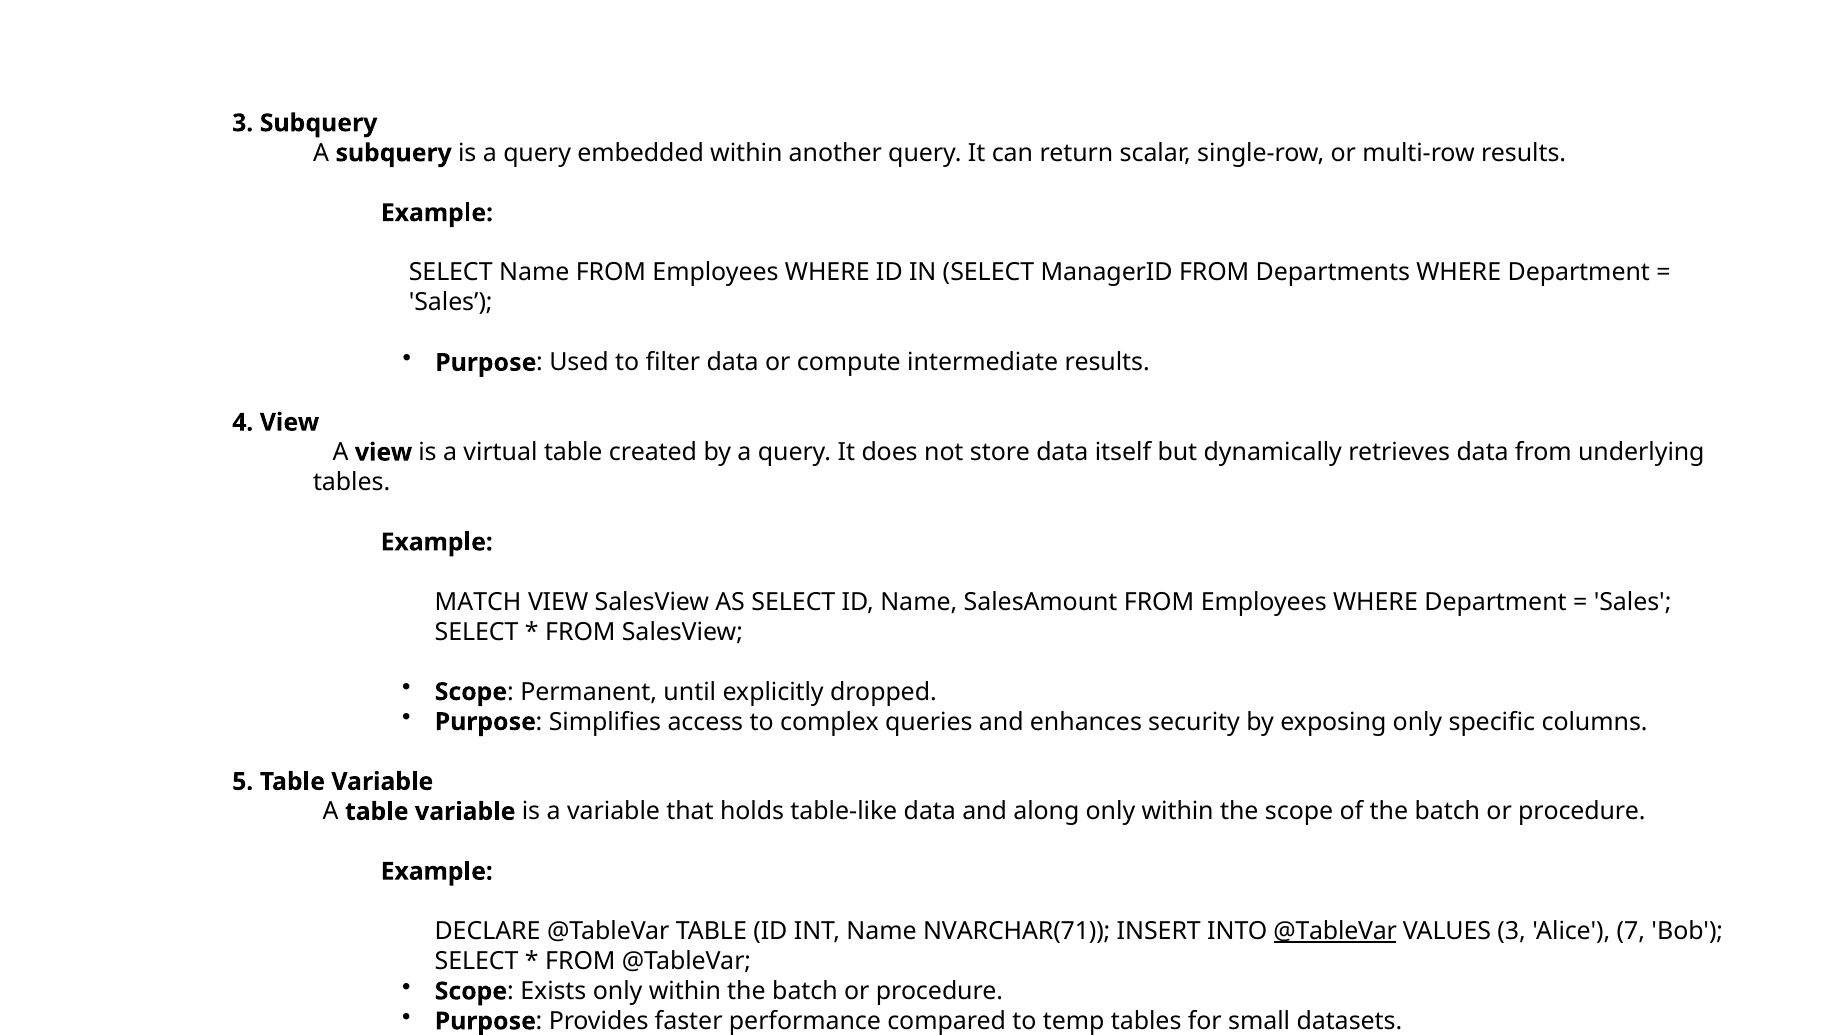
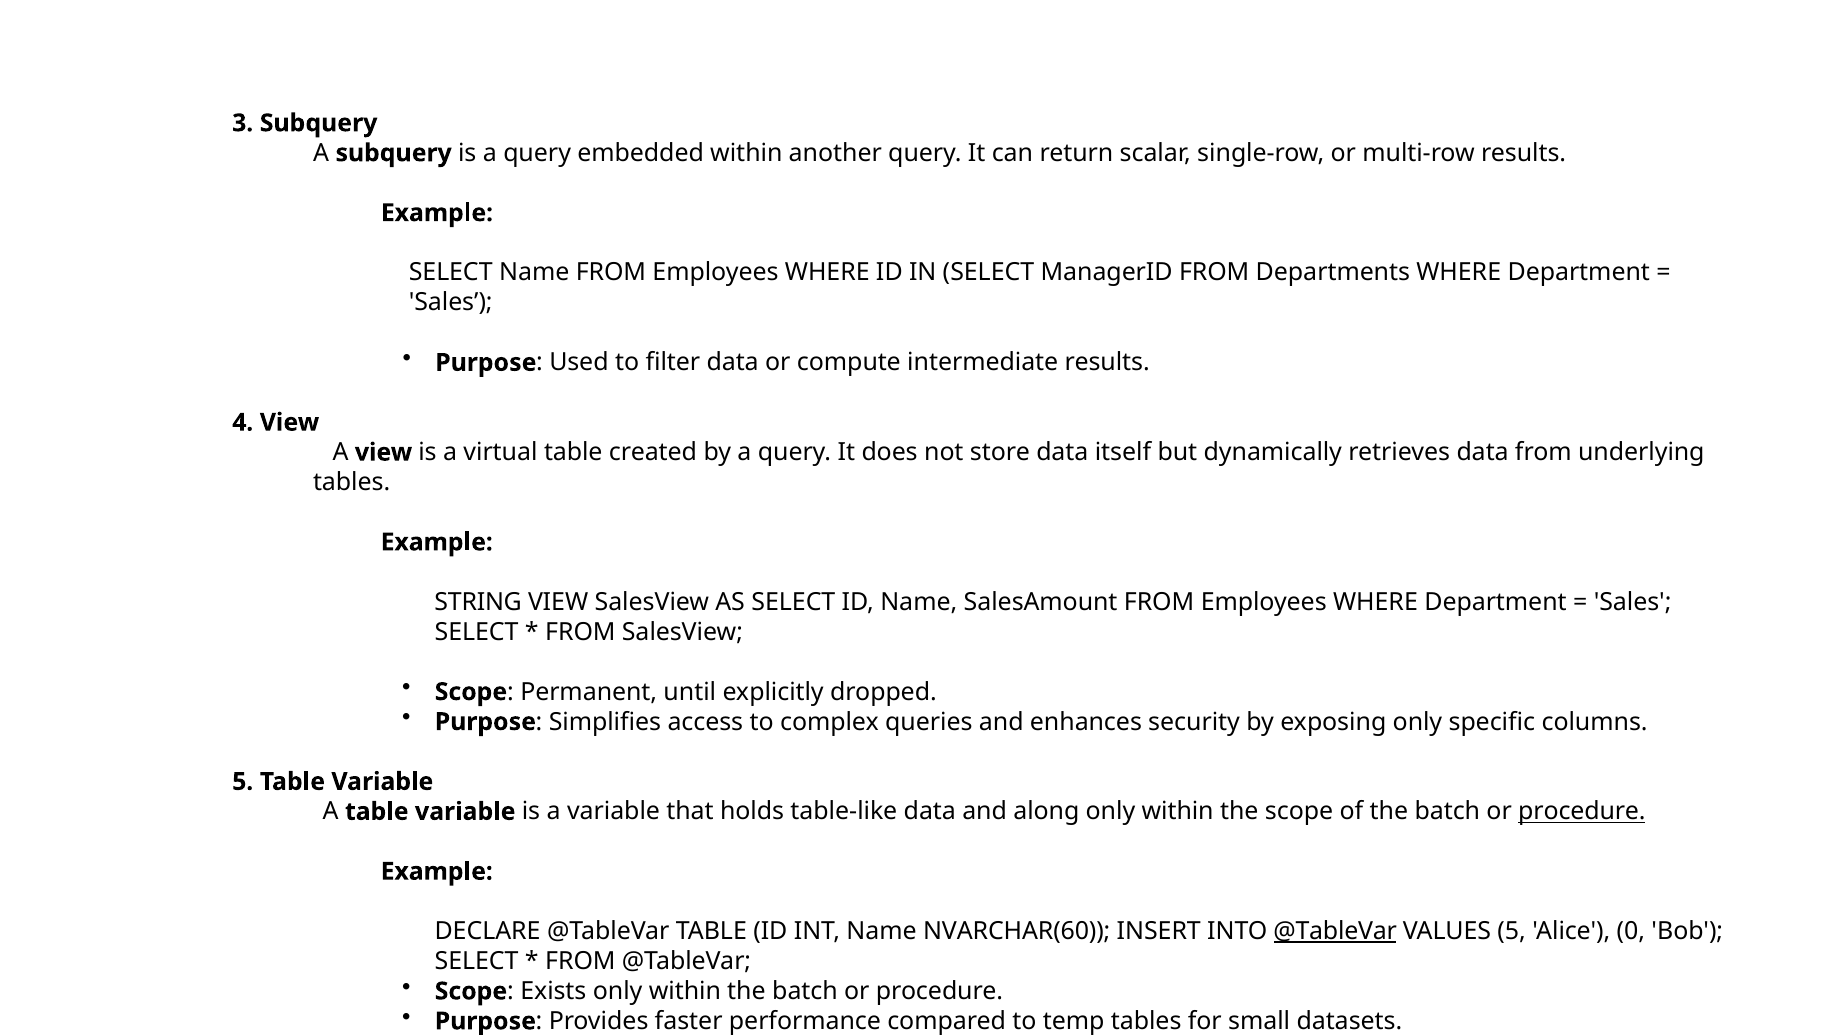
MATCH: MATCH -> STRING
procedure at (1582, 812) underline: none -> present
NVARCHAR(71: NVARCHAR(71 -> NVARCHAR(60
VALUES 3: 3 -> 5
7: 7 -> 0
